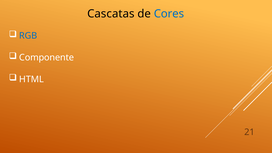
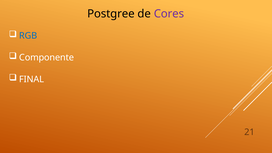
Cascatas: Cascatas -> Postgree
Cores colour: blue -> purple
HTML: HTML -> FINAL
